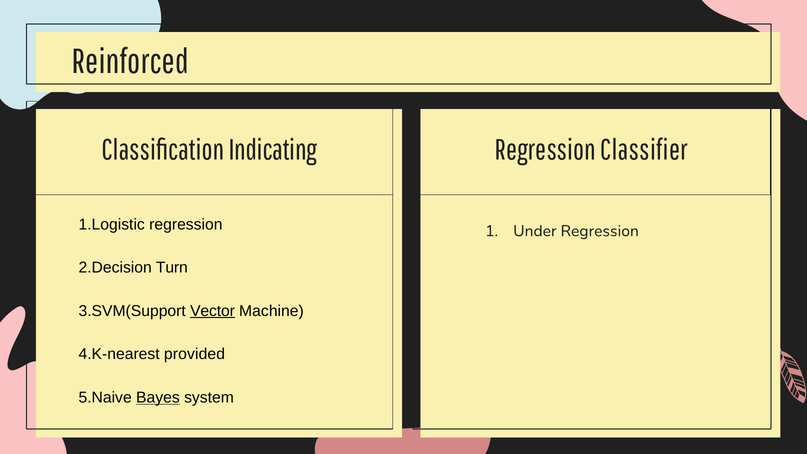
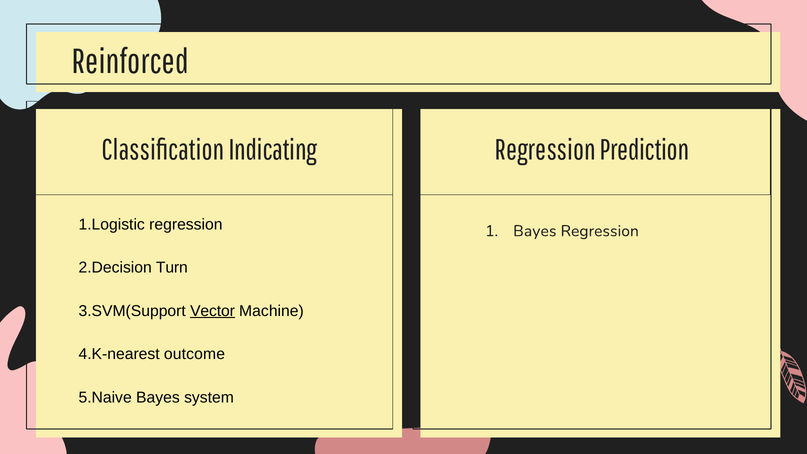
Classifier: Classifier -> Prediction
Under at (535, 231): Under -> Bayes
provided: provided -> outcome
Bayes at (158, 397) underline: present -> none
